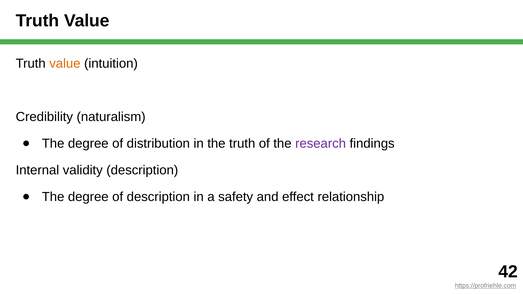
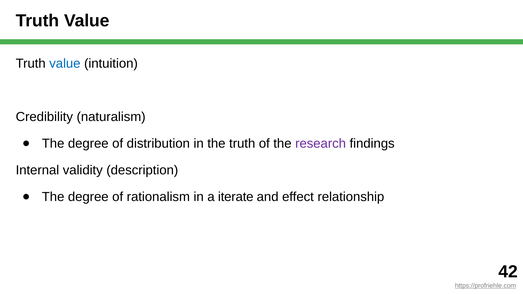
value at (65, 63) colour: orange -> blue
of description: description -> rationalism
safety: safety -> iterate
